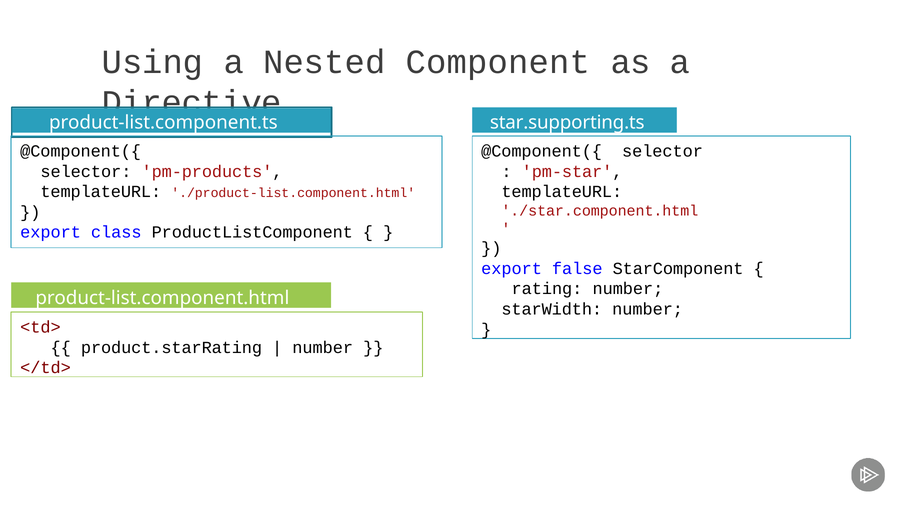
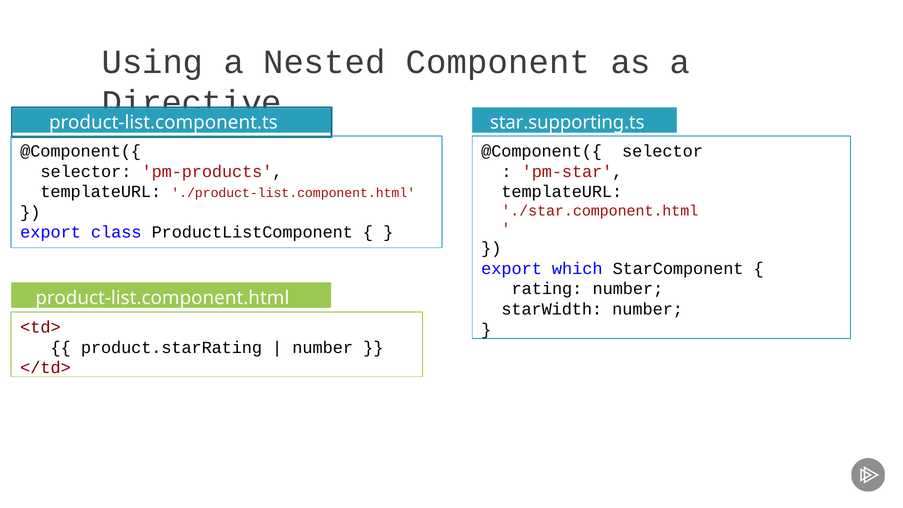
false: false -> which
